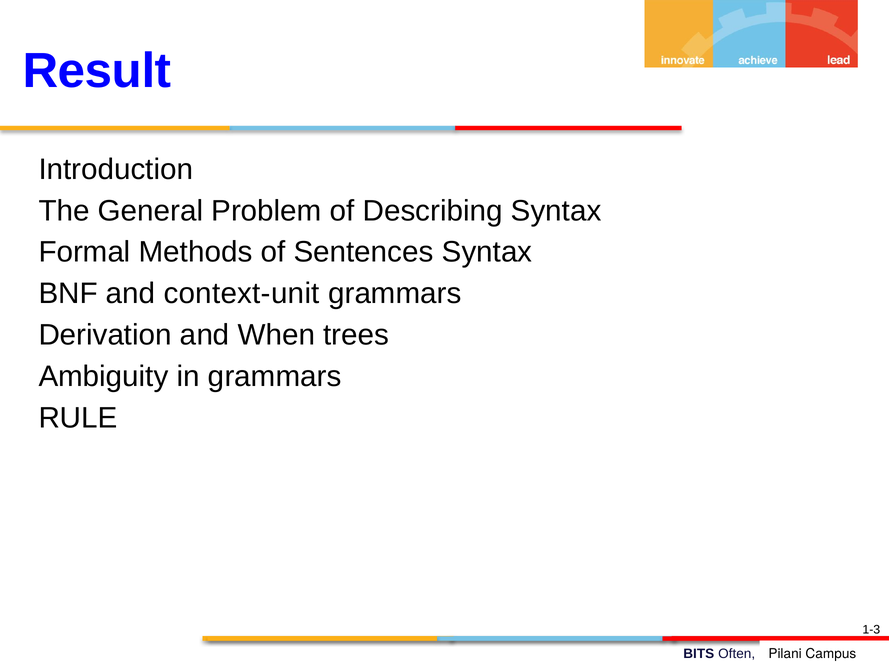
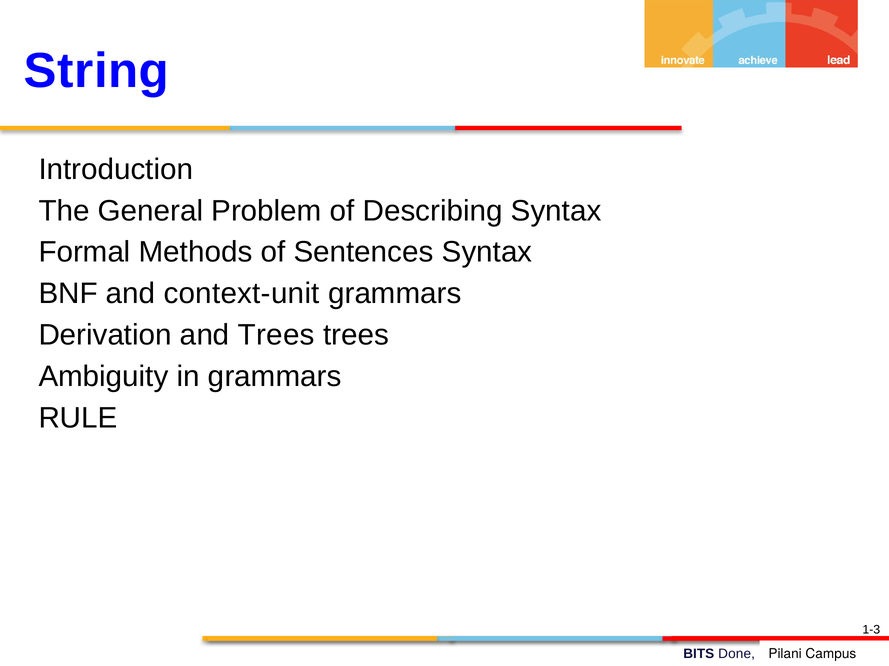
Result: Result -> String
and When: When -> Trees
Often: Often -> Done
